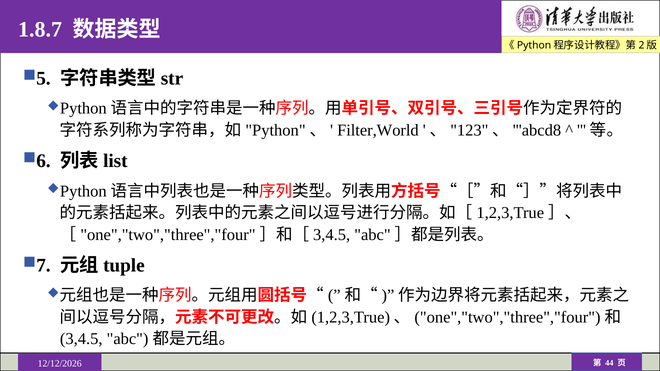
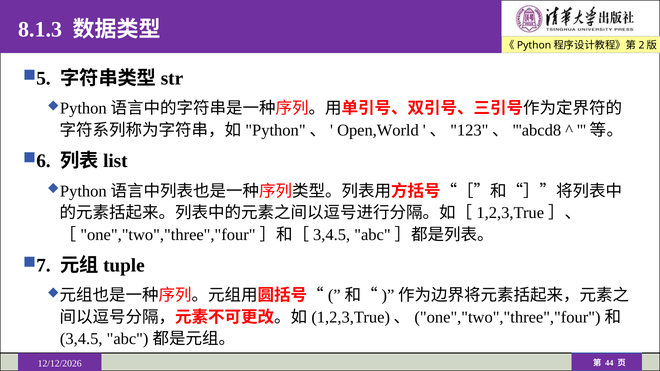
1.8.7: 1.8.7 -> 8.1.3
Filter,World: Filter,World -> Open,World
